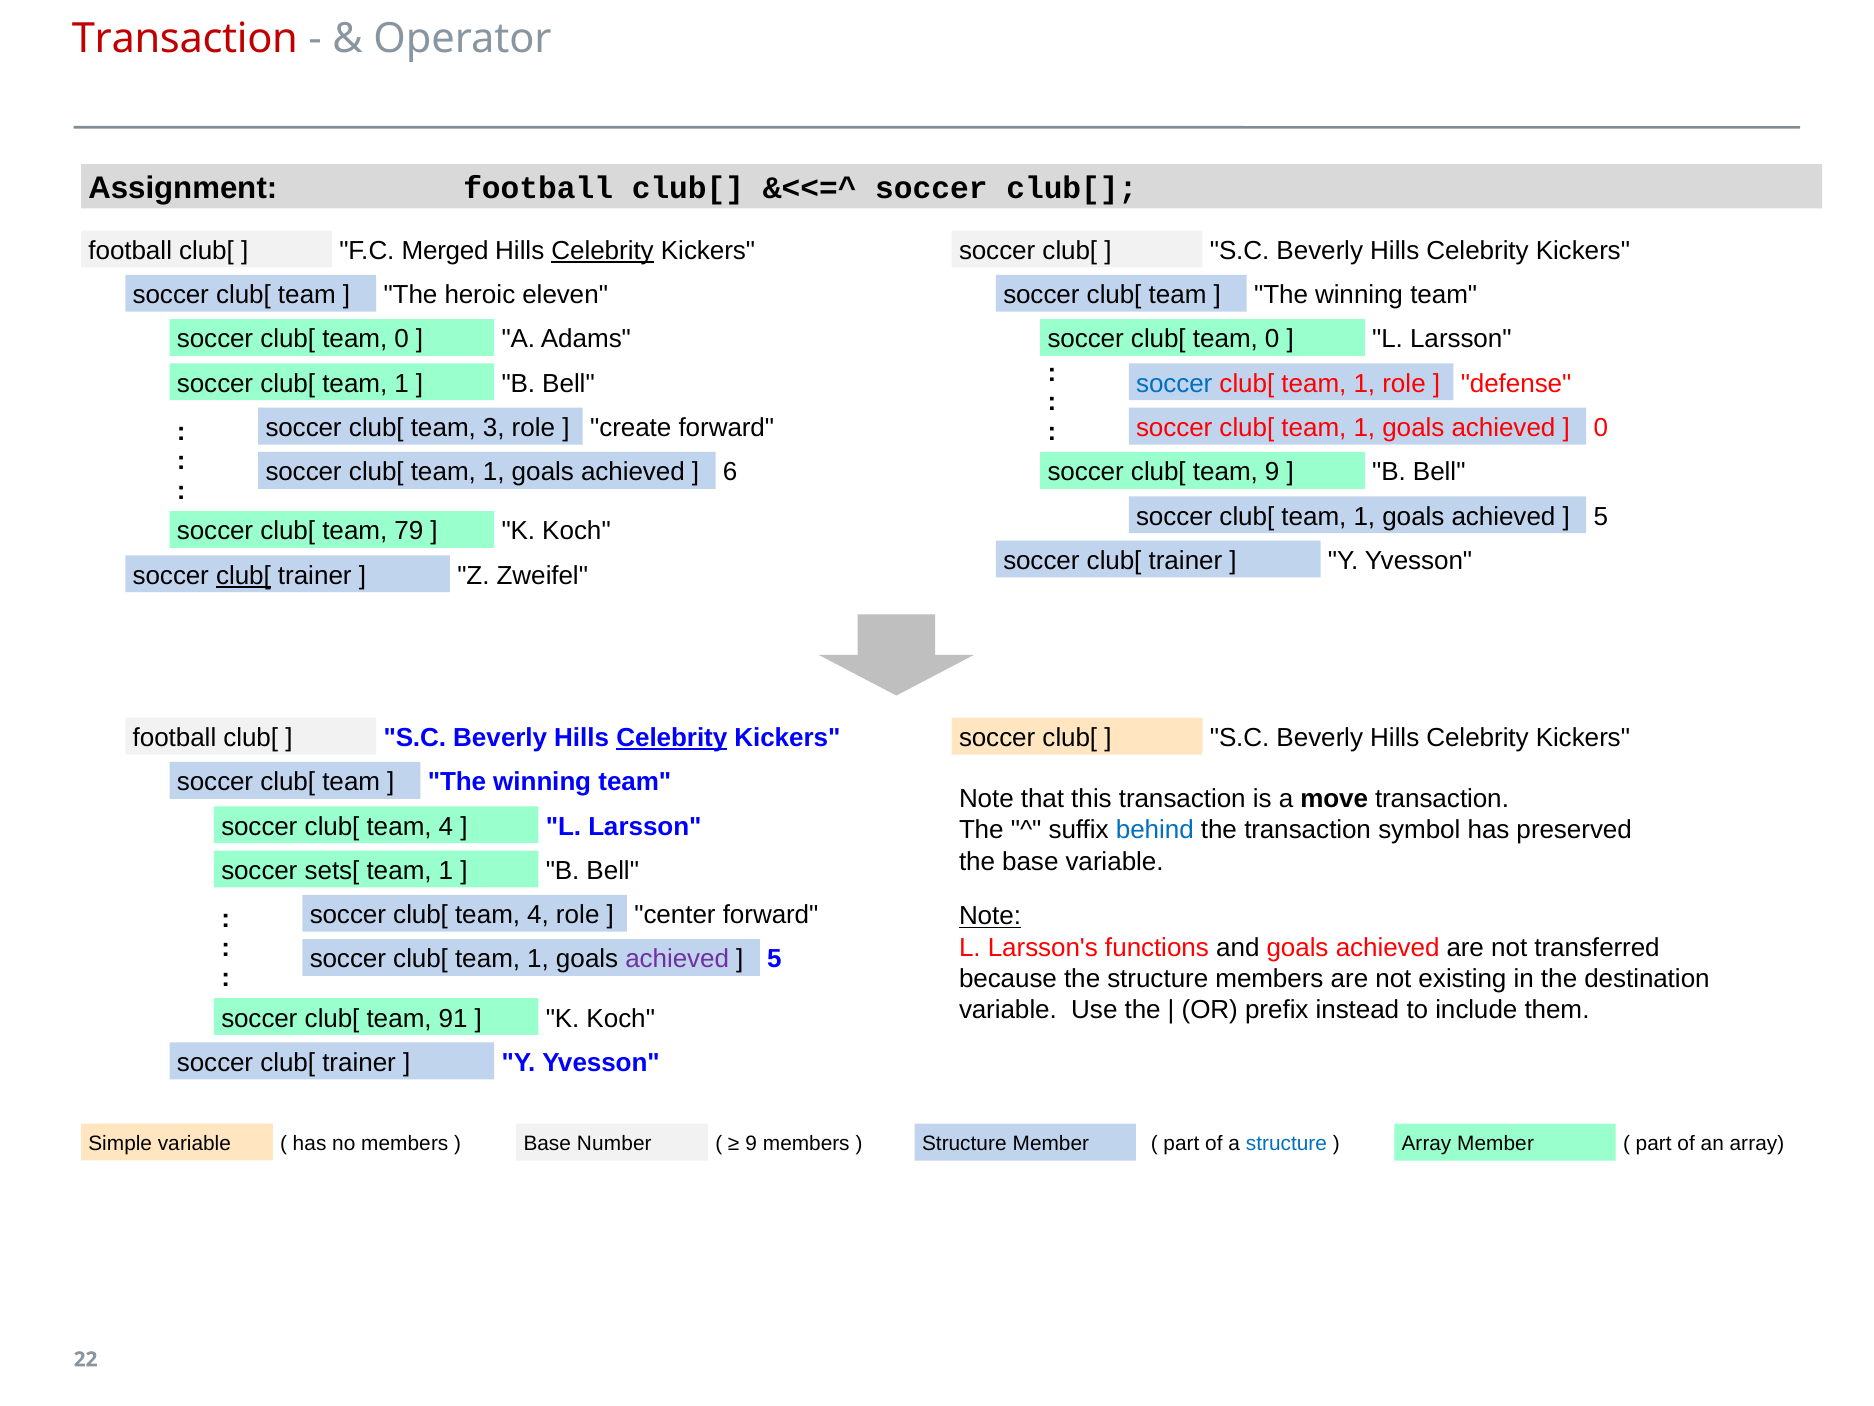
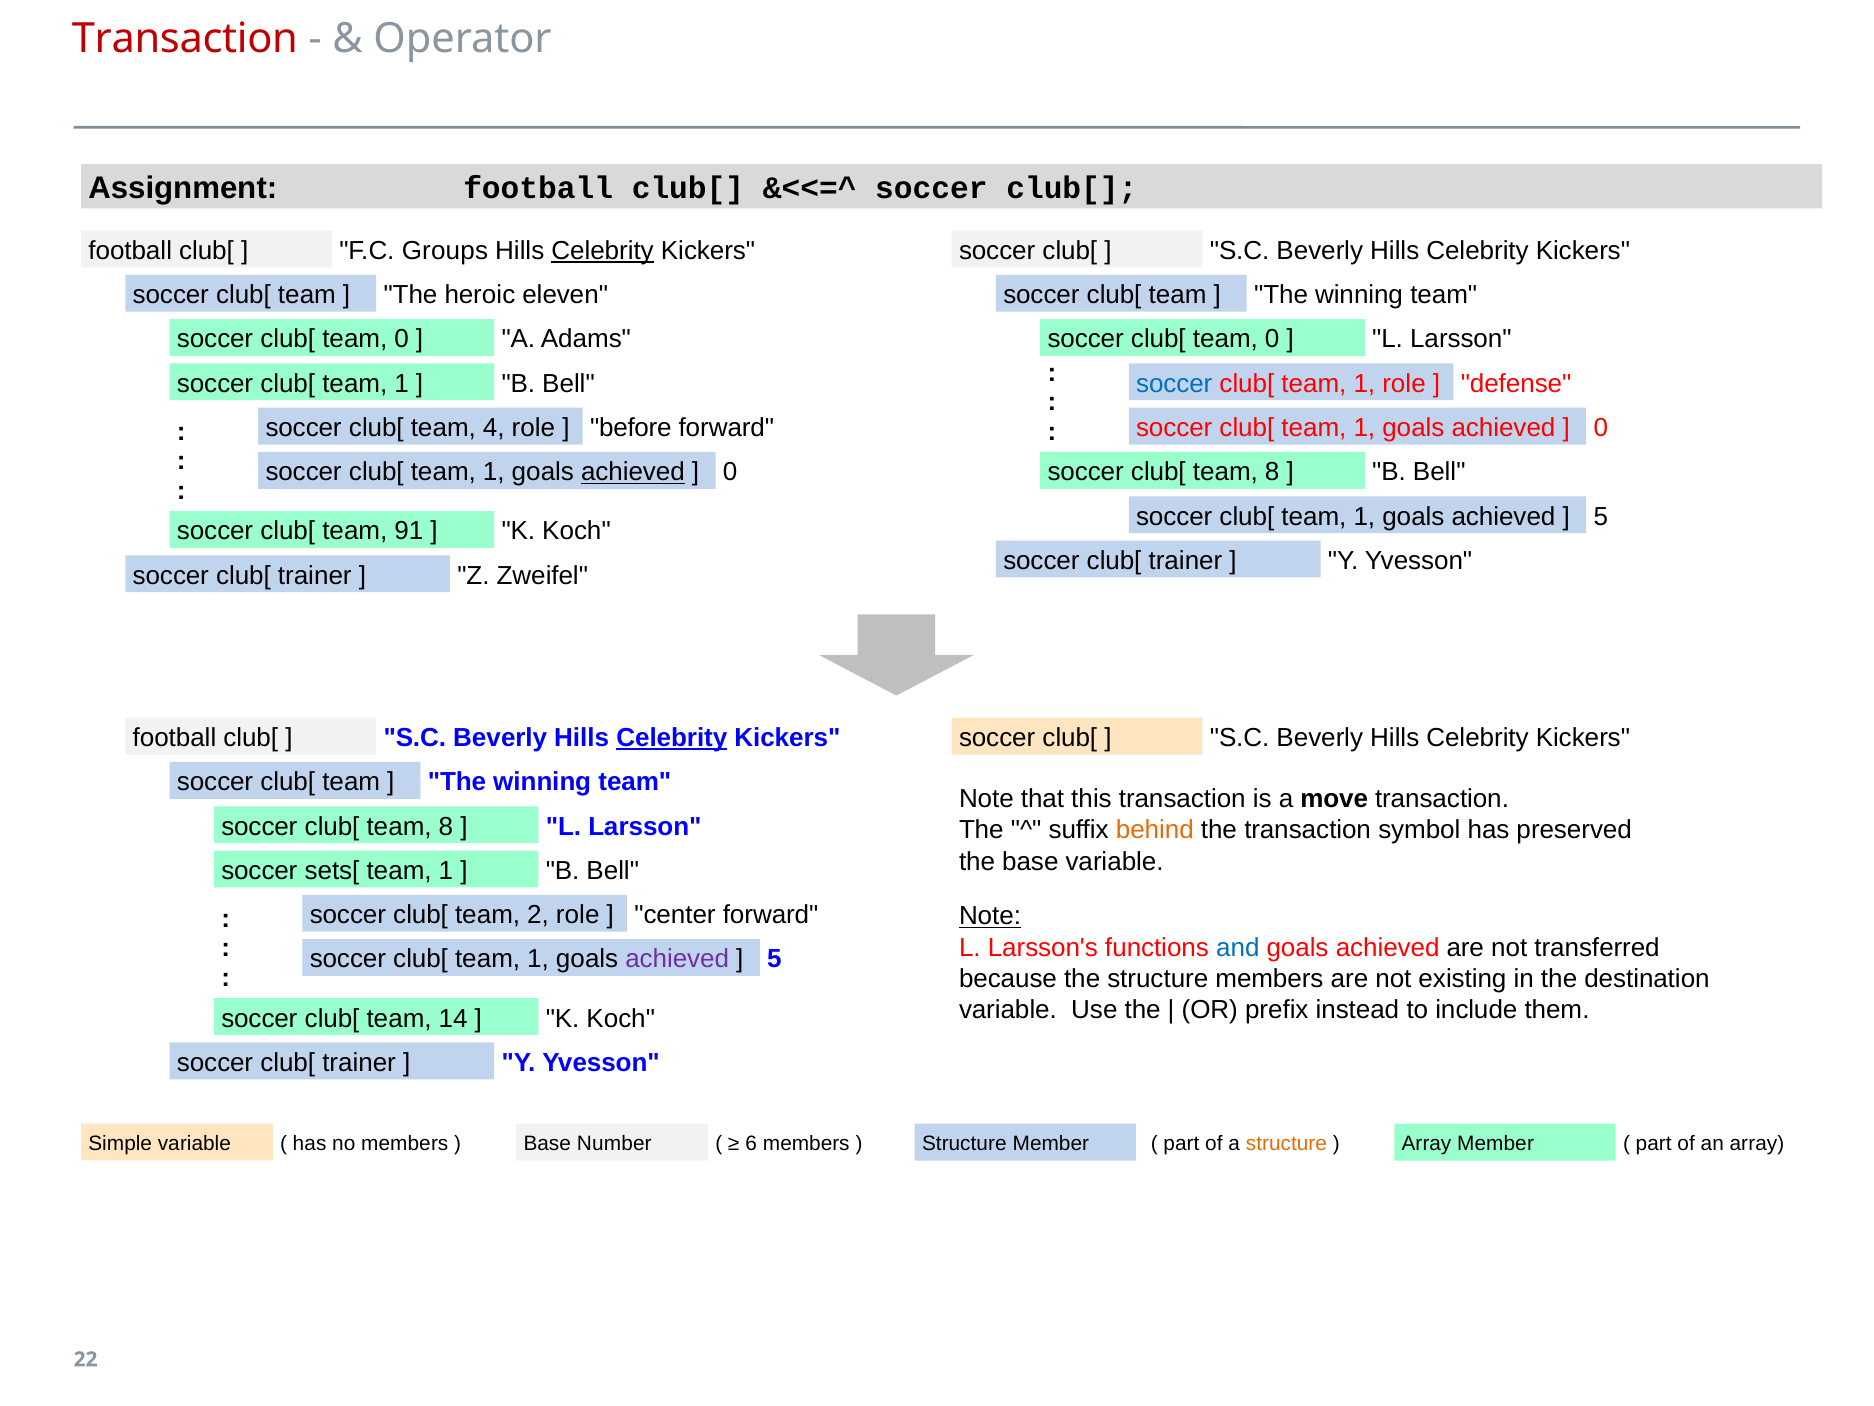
Merged: Merged -> Groups
3: 3 -> 4
create: create -> before
achieved at (633, 472) underline: none -> present
6 at (730, 472): 6 -> 0
9 at (1272, 472): 9 -> 8
79: 79 -> 91
club[ at (243, 575) underline: present -> none
4 at (446, 826): 4 -> 8
behind colour: blue -> orange
4 at (538, 915): 4 -> 2
and colour: black -> blue
91: 91 -> 14
9 at (751, 1143): 9 -> 6
structure at (1286, 1143) colour: blue -> orange
